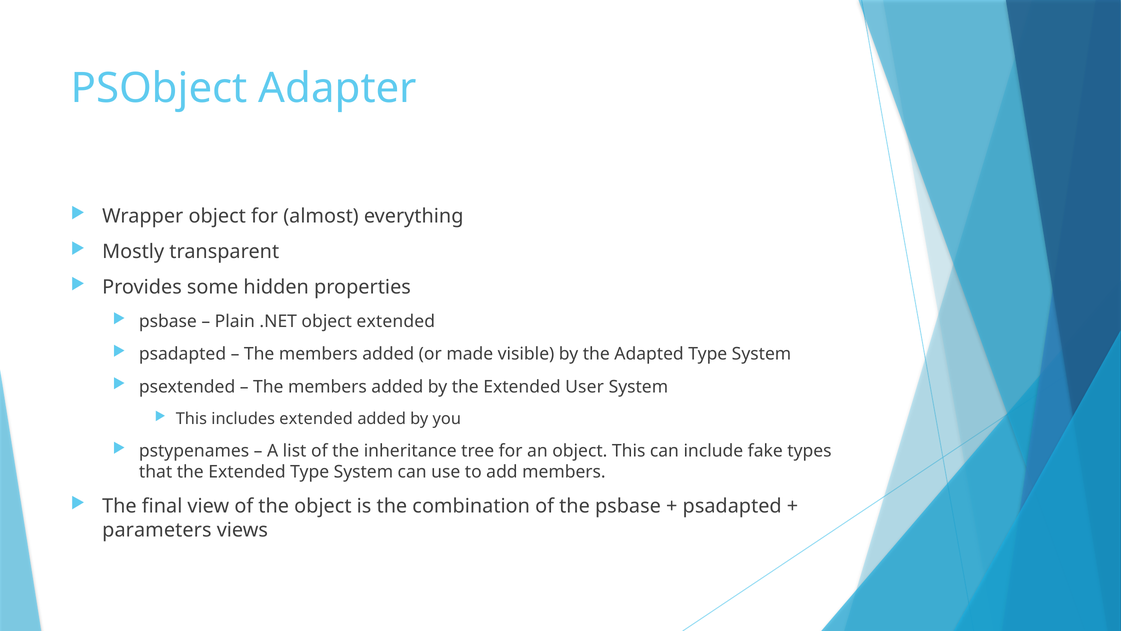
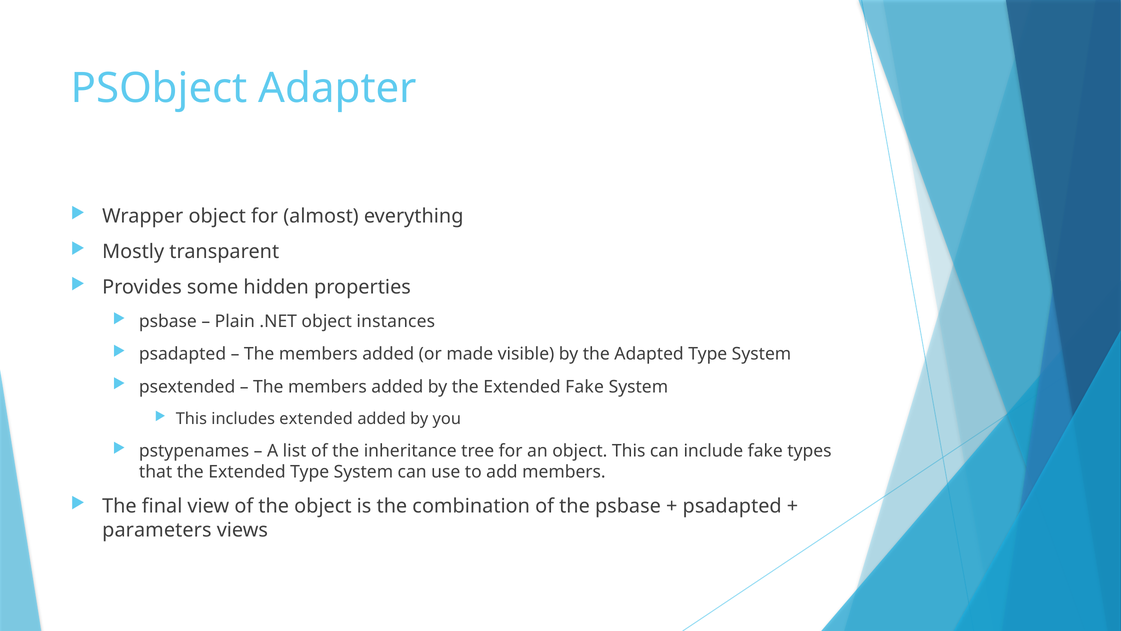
object extended: extended -> instances
Extended User: User -> Fake
